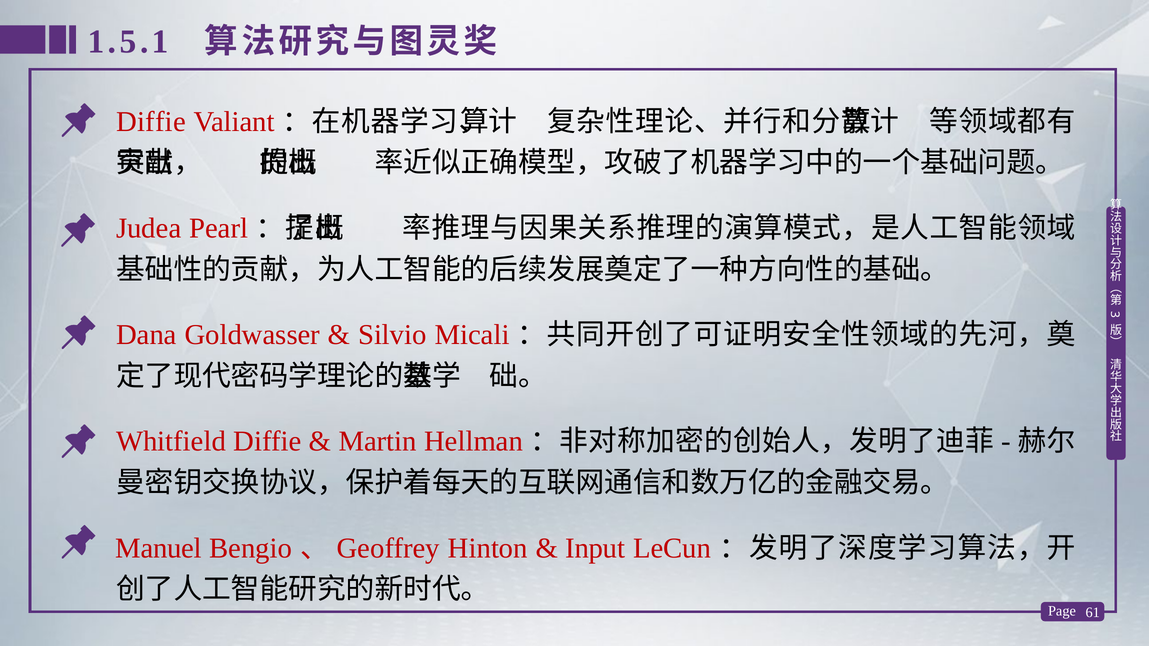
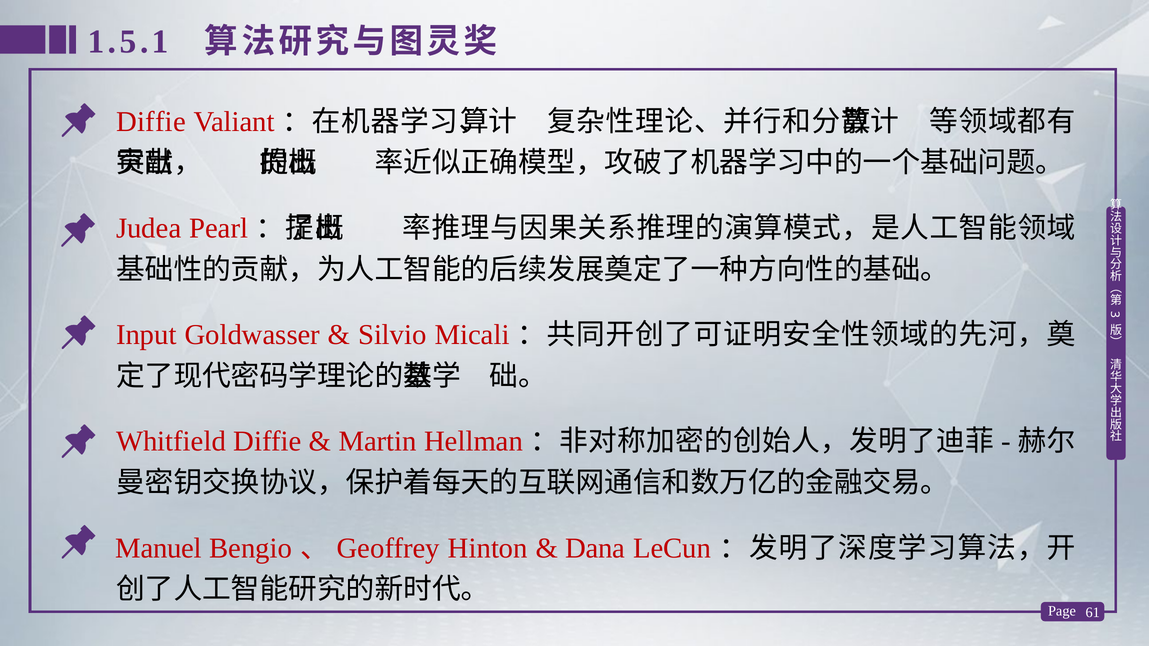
Dana: Dana -> Input
Input: Input -> Dana
